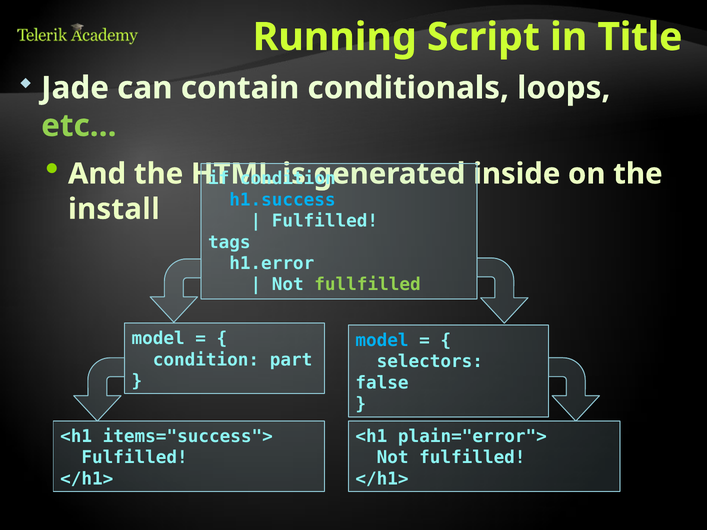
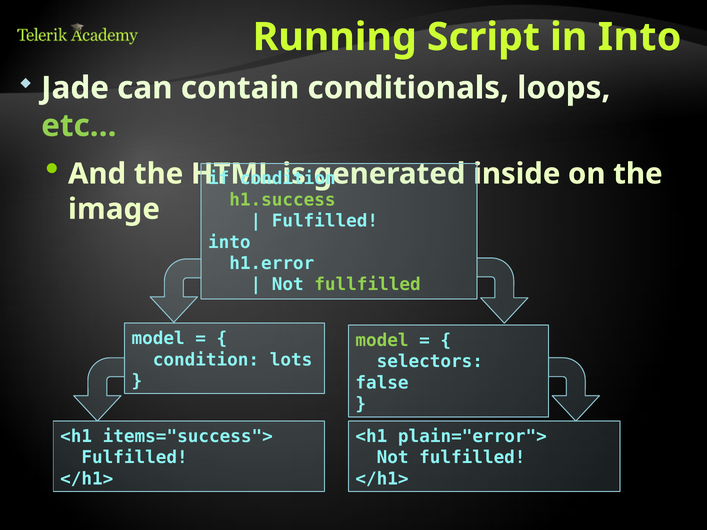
in Title: Title -> Into
h1.success colour: light blue -> light green
install: install -> image
tags at (229, 242): tags -> into
model at (382, 341) colour: light blue -> light green
part: part -> lots
